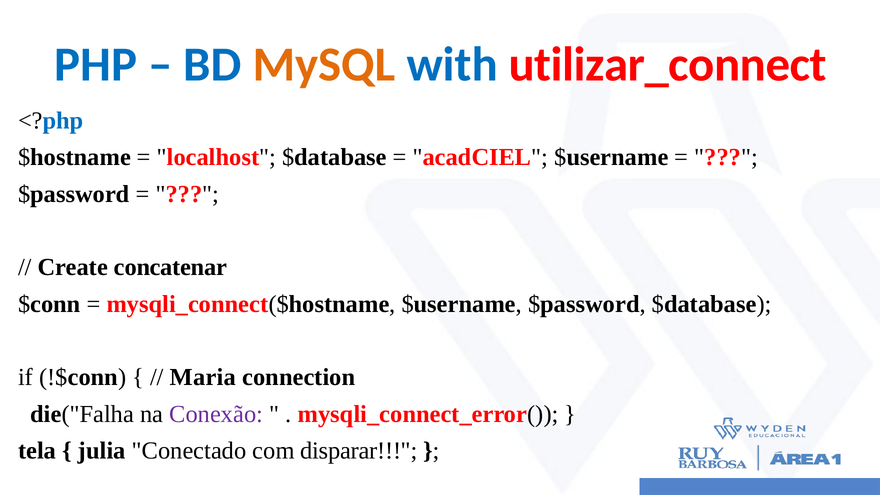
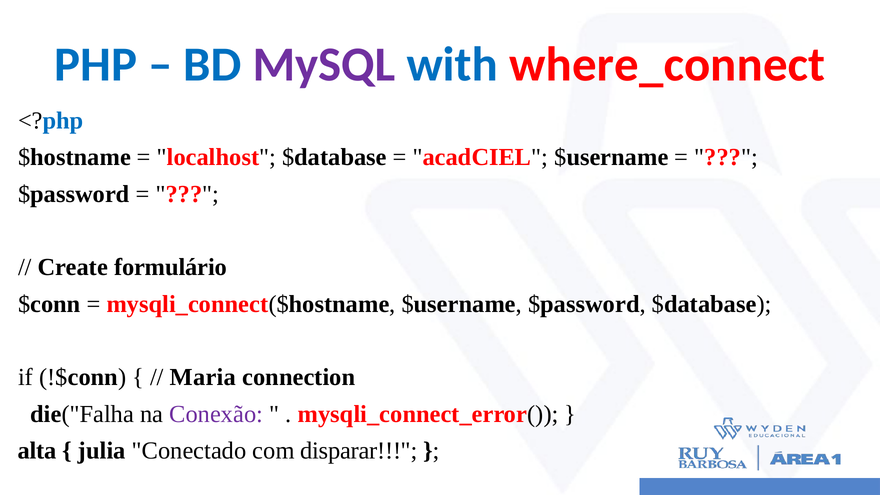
MySQL colour: orange -> purple
utilizar_connect: utilizar_connect -> where_connect
concatenar: concatenar -> formulário
tela: tela -> alta
